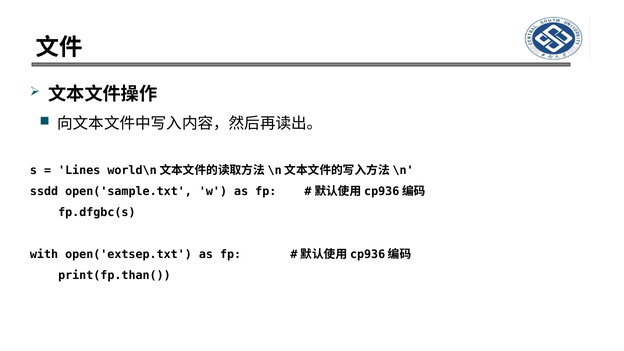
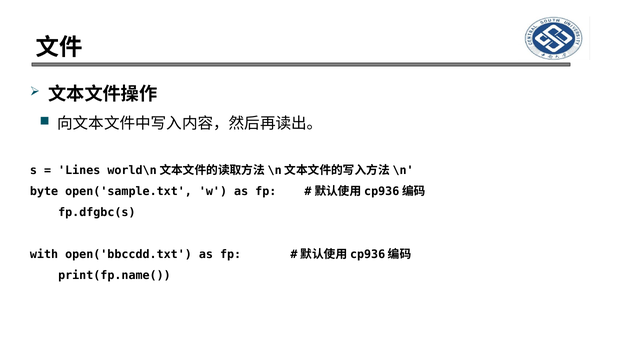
ssdd: ssdd -> byte
open('extsep.txt: open('extsep.txt -> open('bbccdd.txt
print(fp.than(: print(fp.than( -> print(fp.name(
